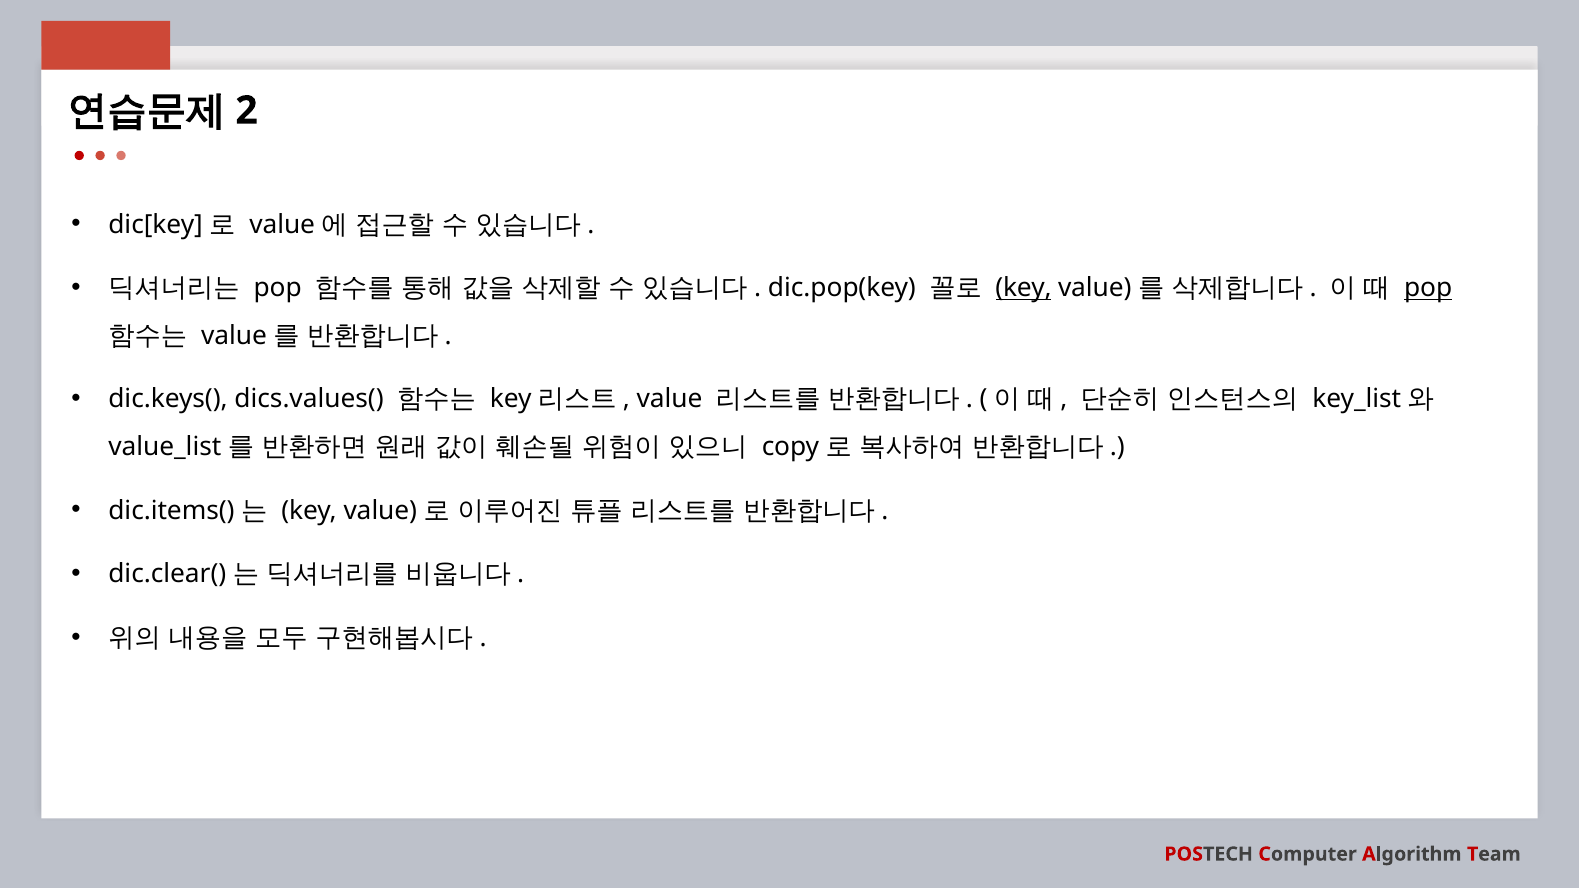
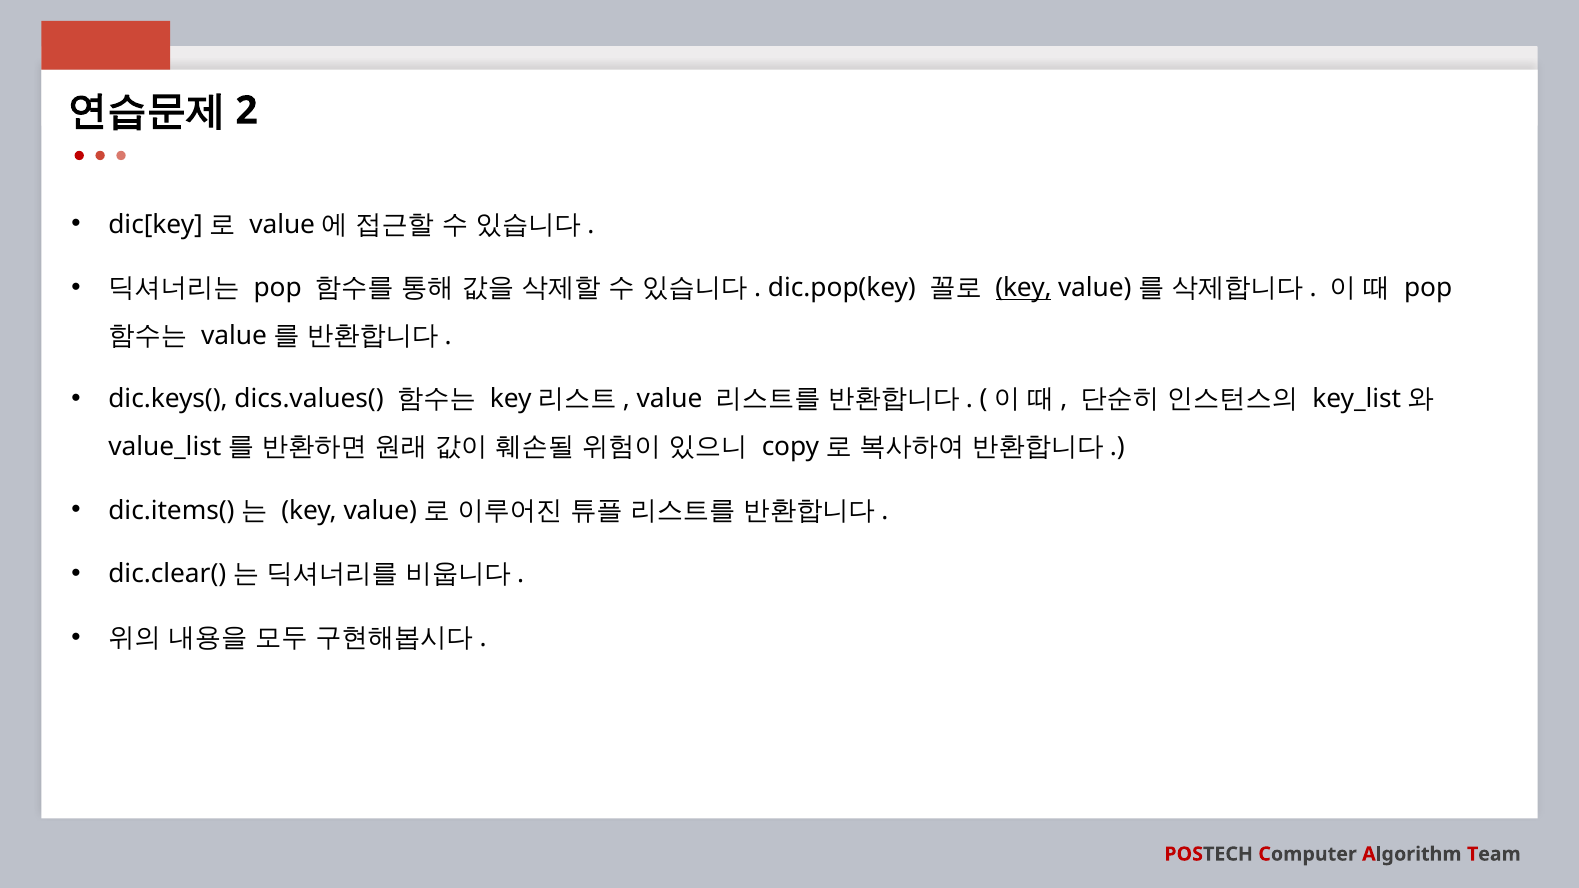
pop at (1428, 288) underline: present -> none
